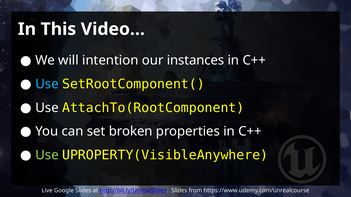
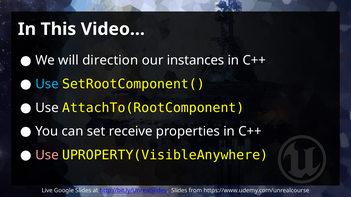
intention: intention -> direction
broken: broken -> receive
Use at (47, 155) colour: light green -> pink
